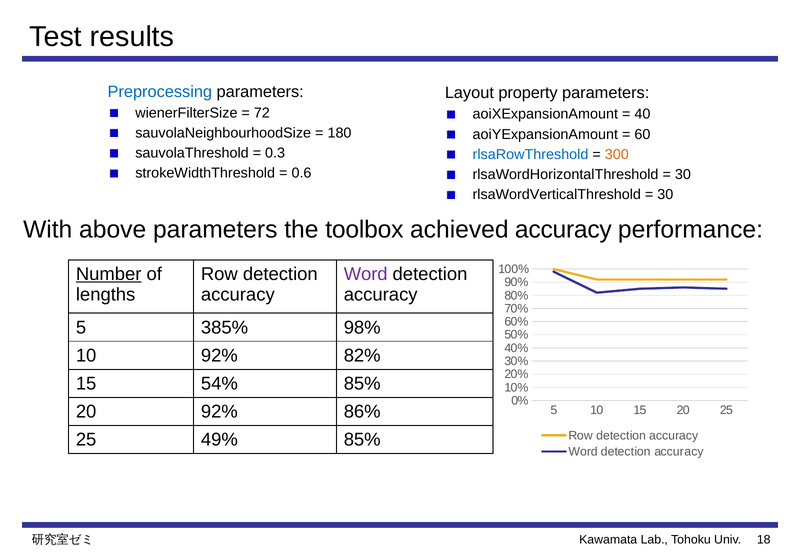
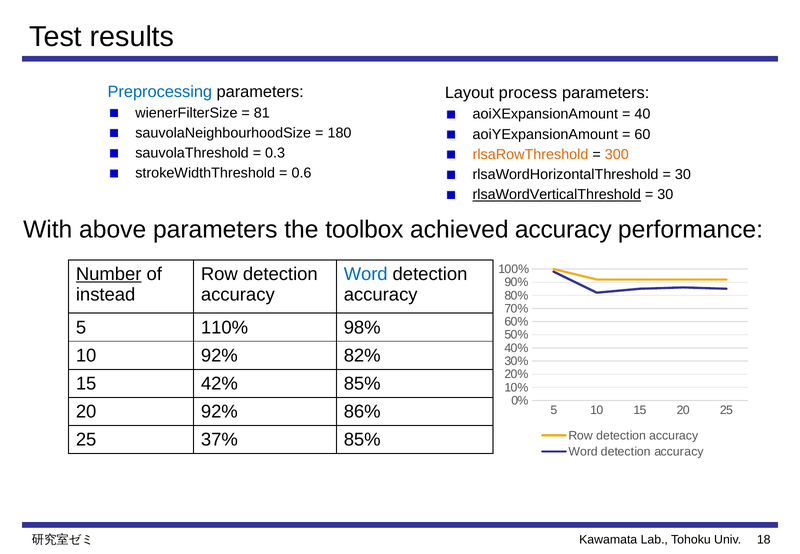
property: property -> process
72: 72 -> 81
rlsaRowThreshold colour: blue -> orange
rlsaWordVerticalThreshold underline: none -> present
Word at (366, 274) colour: purple -> blue
lengths: lengths -> instead
385%: 385% -> 110%
54%: 54% -> 42%
49%: 49% -> 37%
